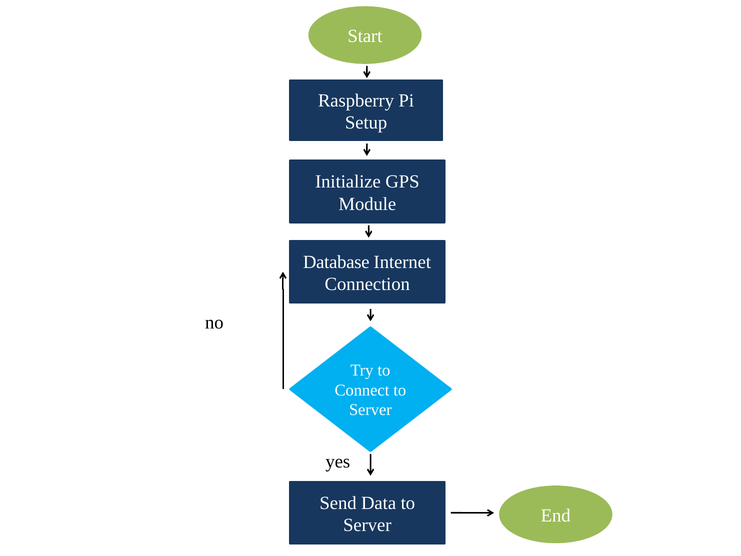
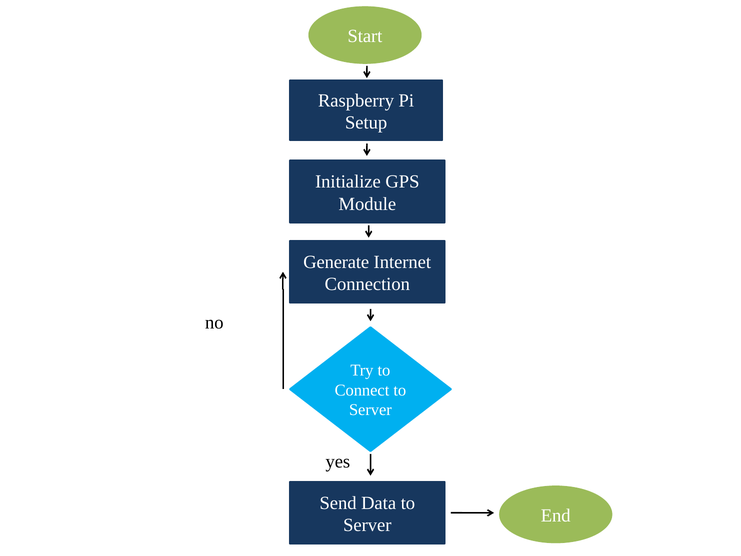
Database: Database -> Generate
